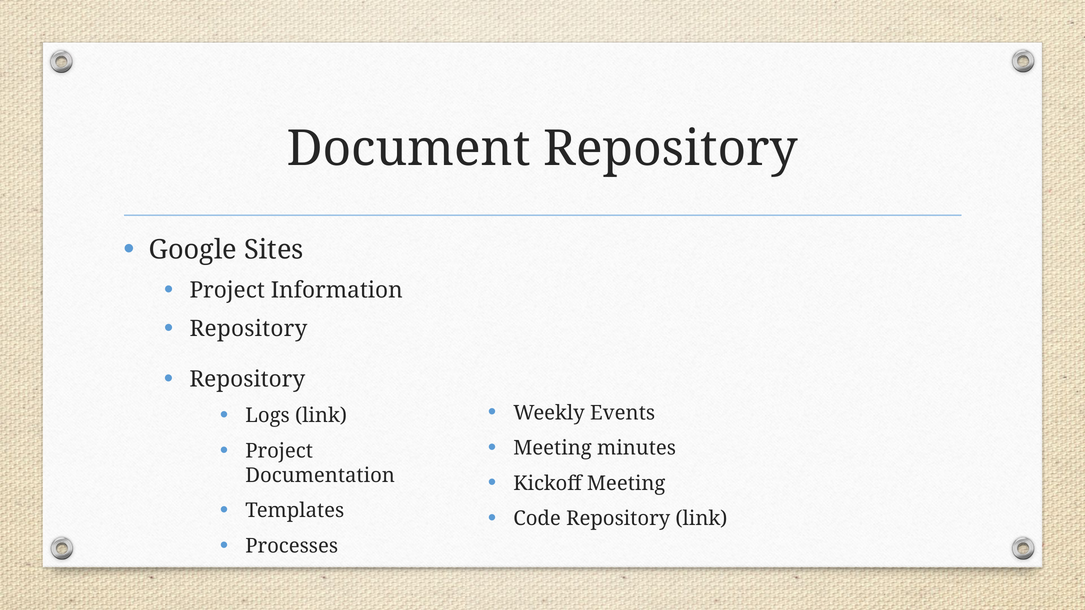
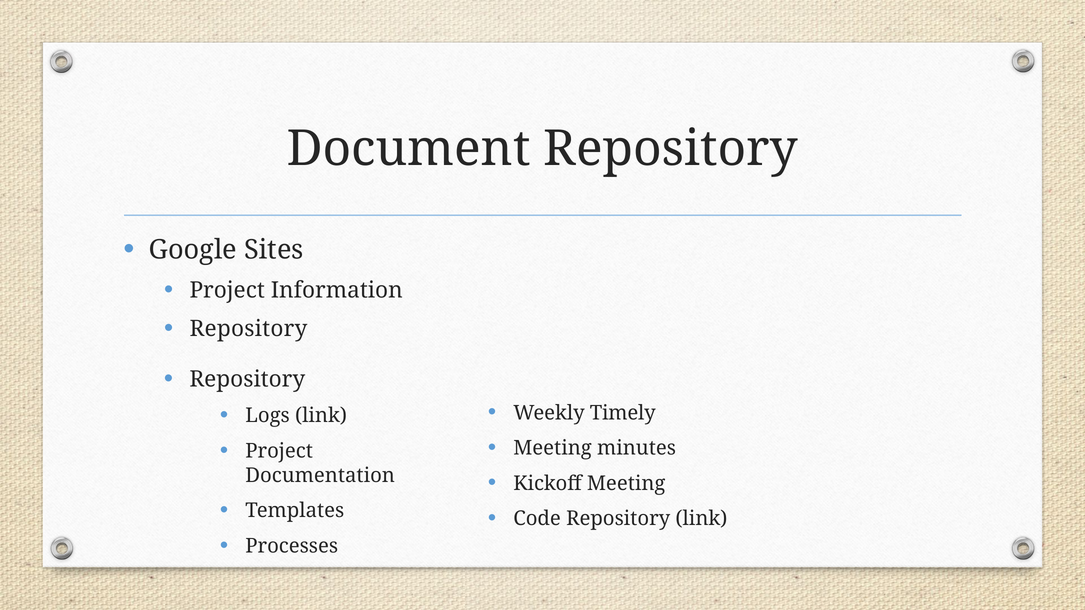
Events: Events -> Timely
